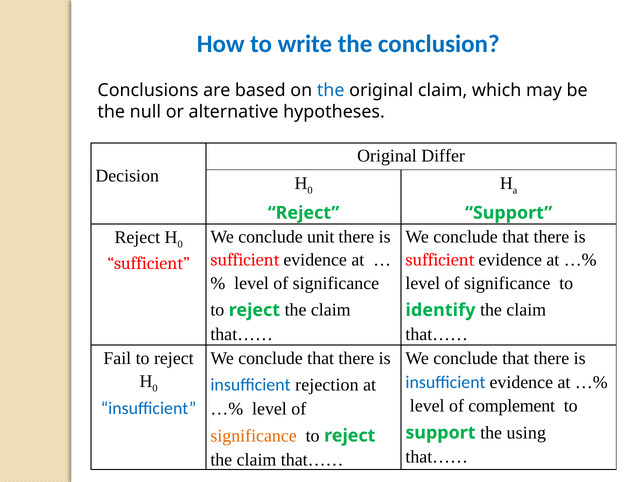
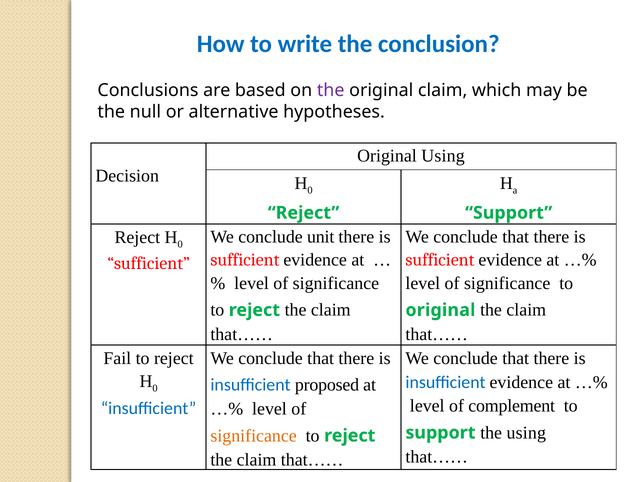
the at (331, 91) colour: blue -> purple
Original Differ: Differ -> Using
identify at (440, 310): identify -> original
rejection: rejection -> proposed
